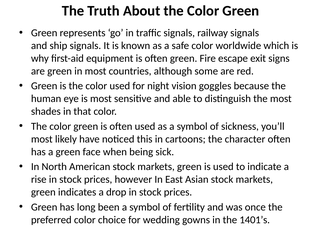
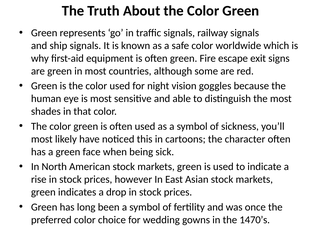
1401’s: 1401’s -> 1470’s
